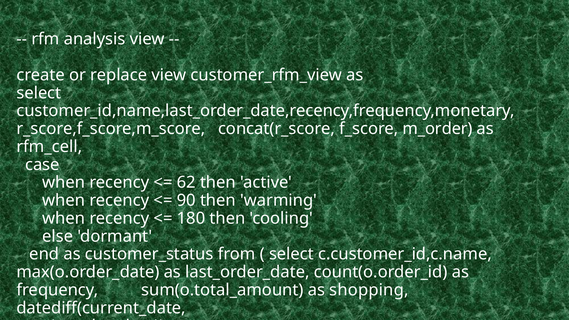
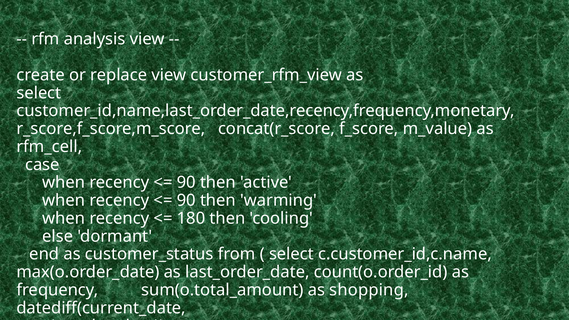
m_order: m_order -> m_value
62 at (186, 183): 62 -> 90
